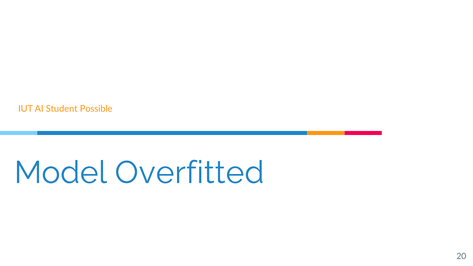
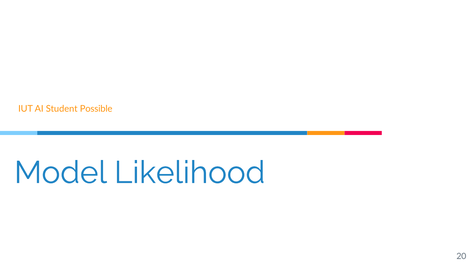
Overfitted: Overfitted -> Likelihood
